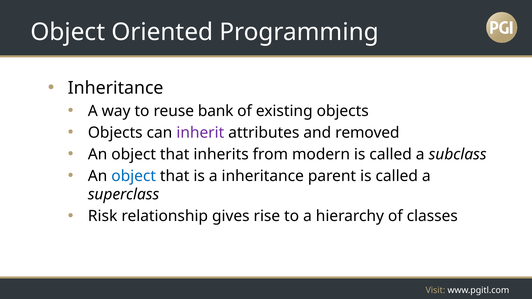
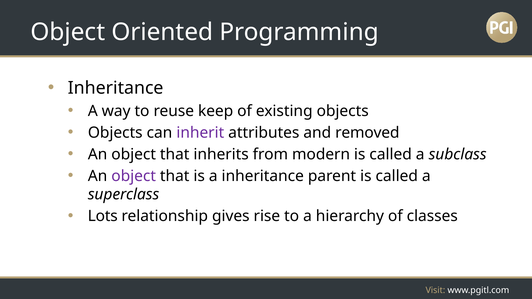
bank: bank -> keep
object at (134, 176) colour: blue -> purple
Risk: Risk -> Lots
